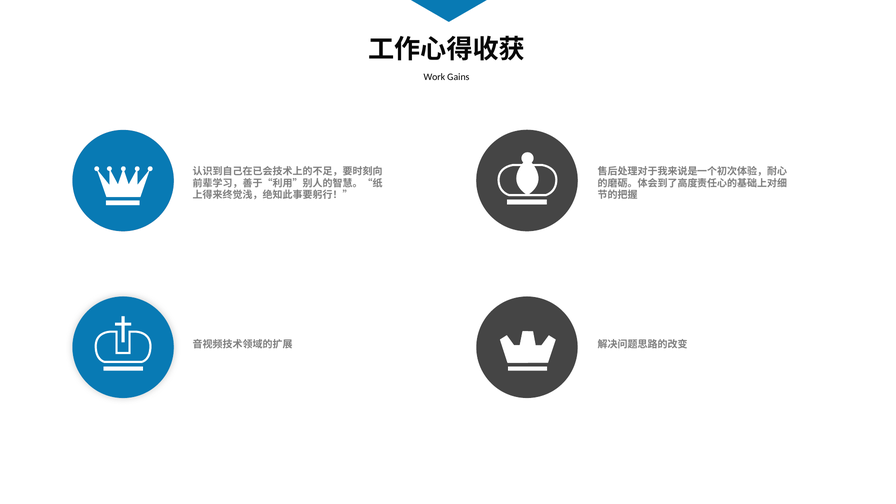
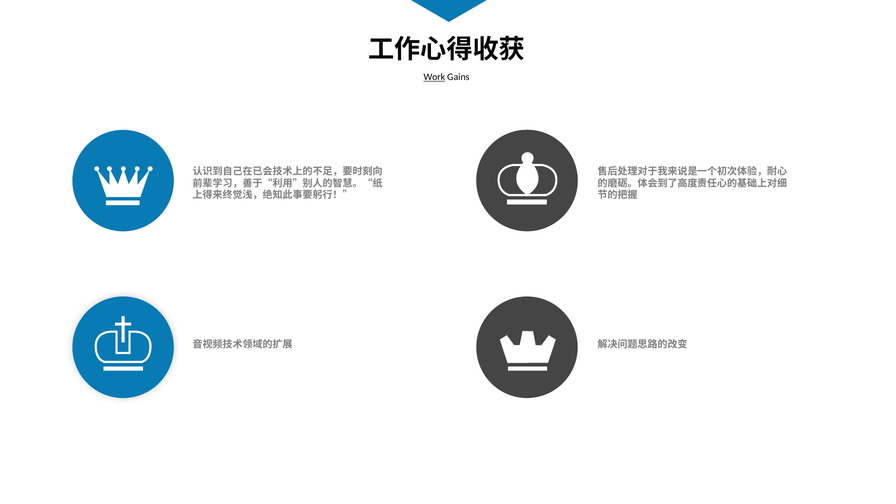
Work underline: none -> present
